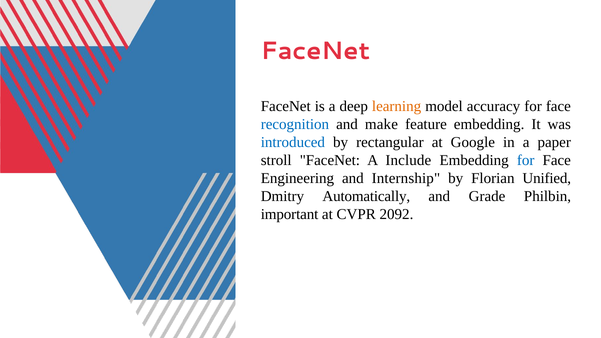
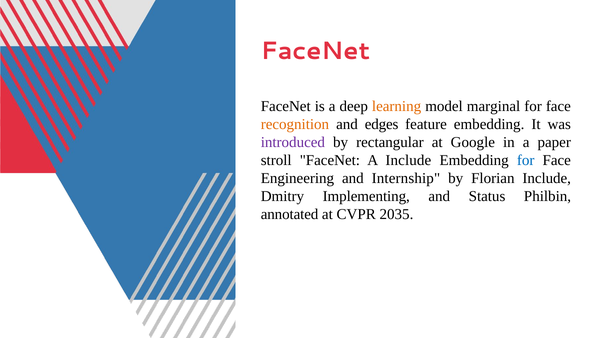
accuracy: accuracy -> marginal
recognition colour: blue -> orange
make: make -> edges
introduced colour: blue -> purple
Florian Unified: Unified -> Include
Automatically: Automatically -> Implementing
Grade: Grade -> Status
important: important -> annotated
2092: 2092 -> 2035
